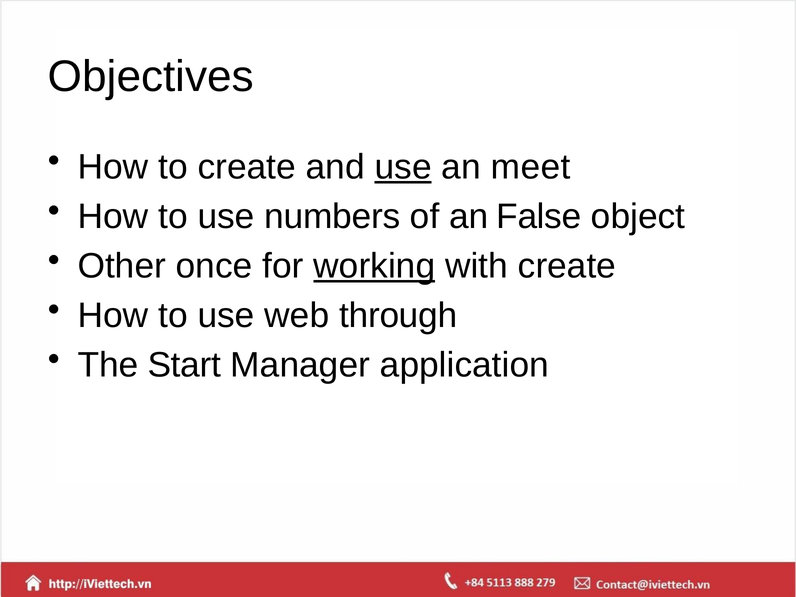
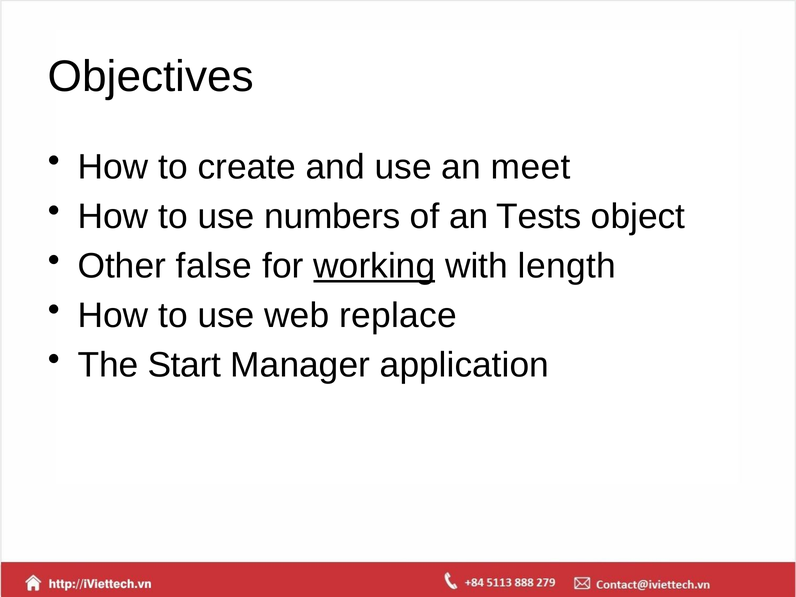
use at (403, 167) underline: present -> none
False: False -> Tests
once: once -> false
with create: create -> length
through: through -> replace
